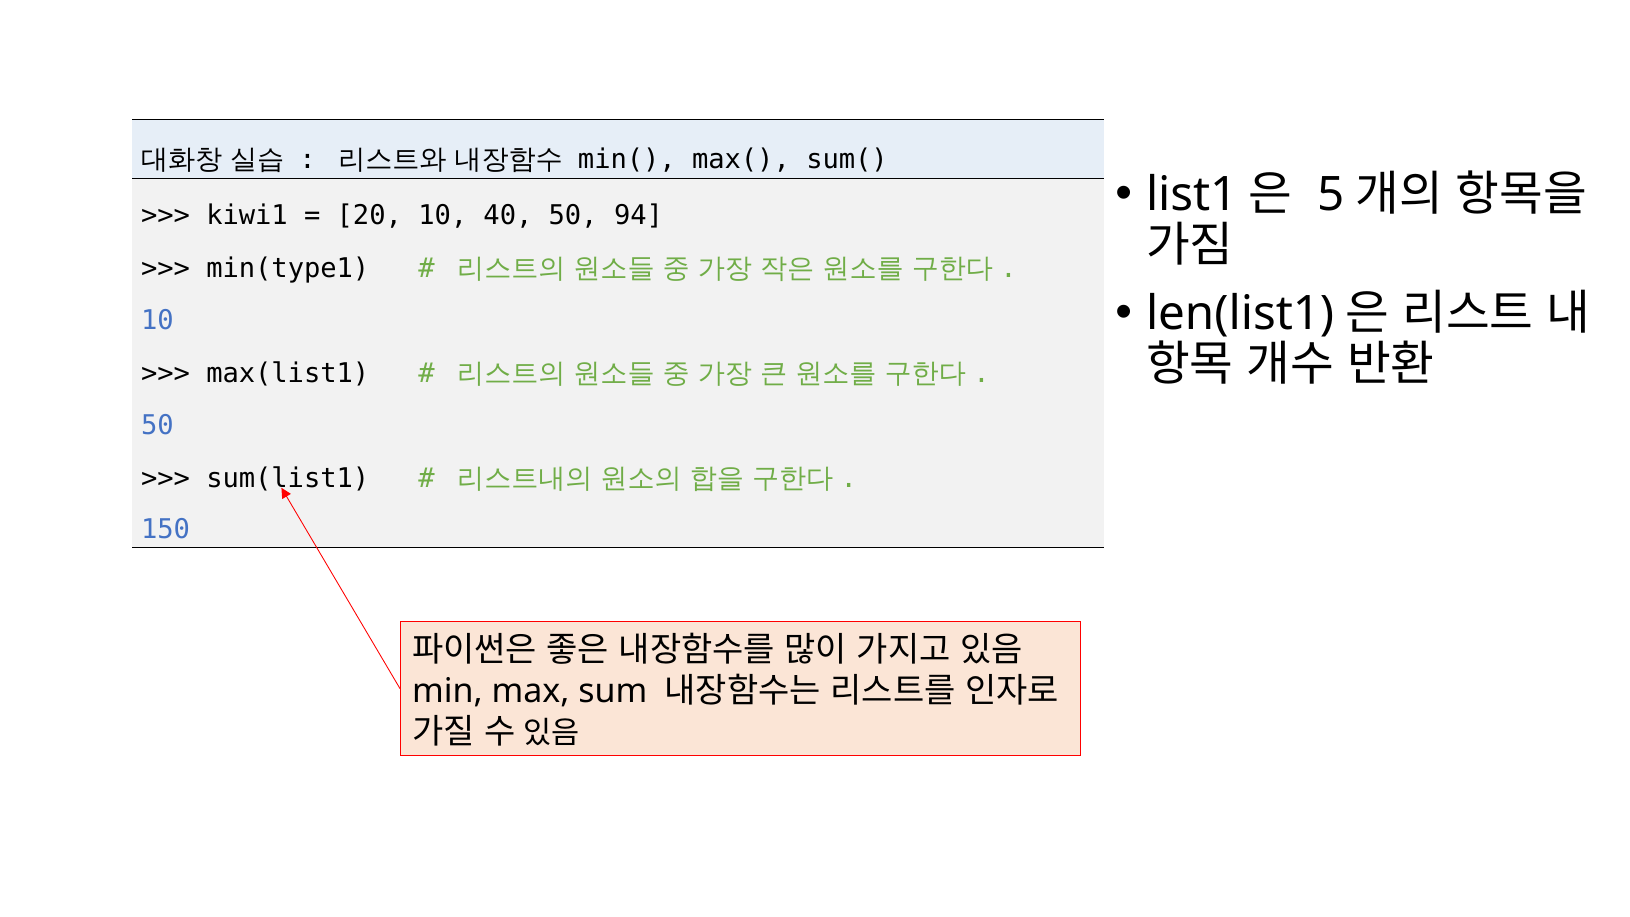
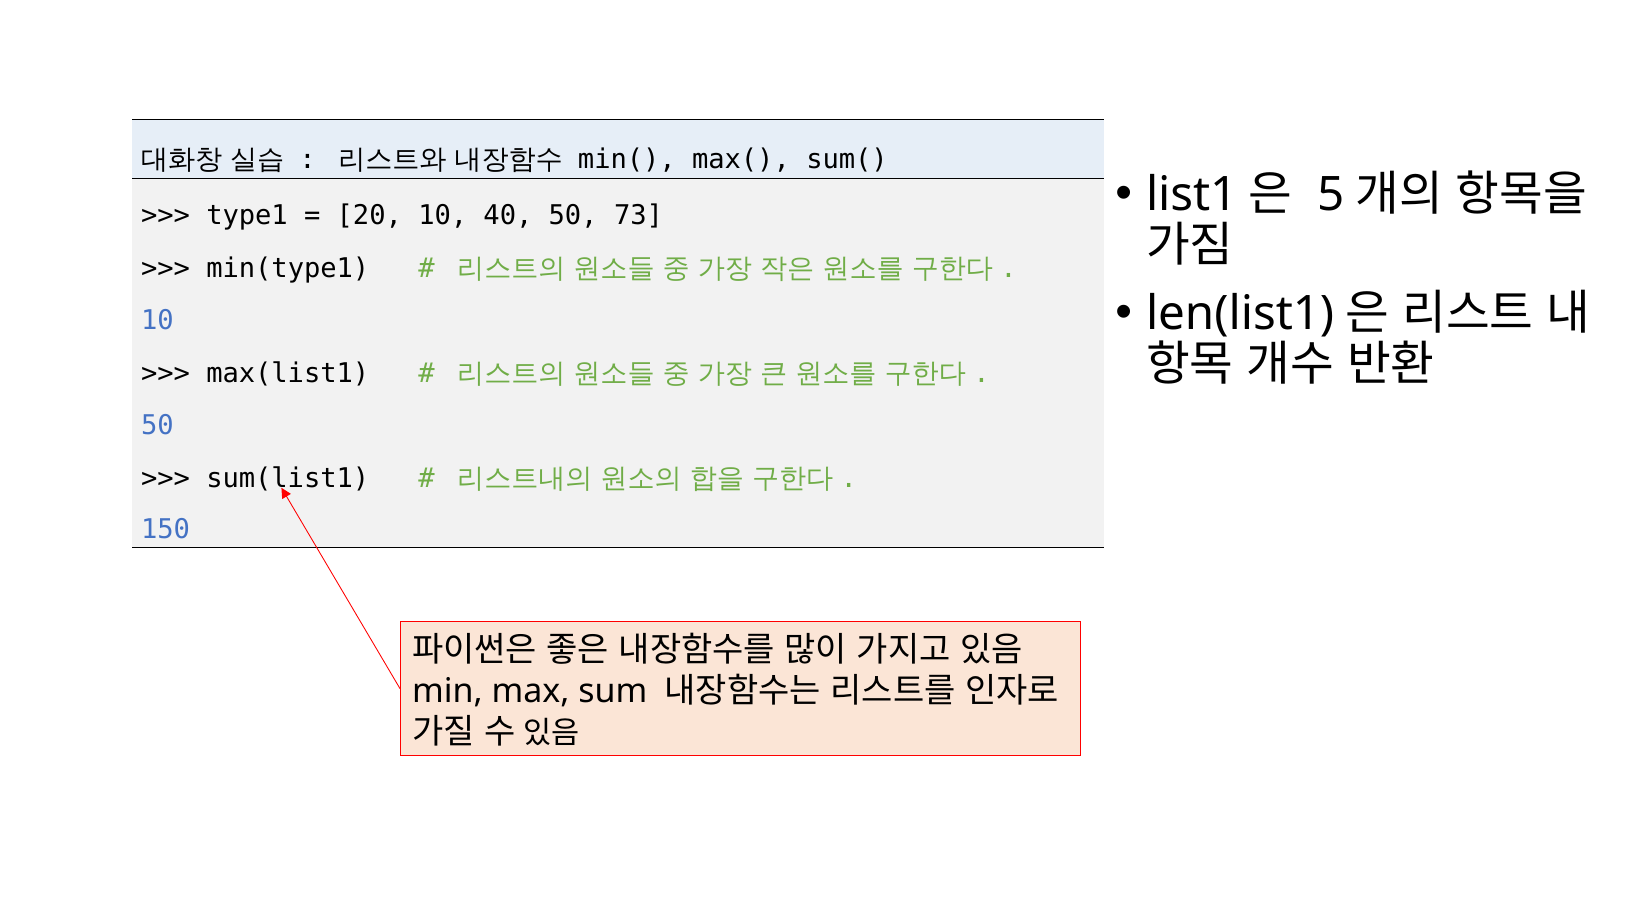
kiwi1: kiwi1 -> type1
94: 94 -> 73
